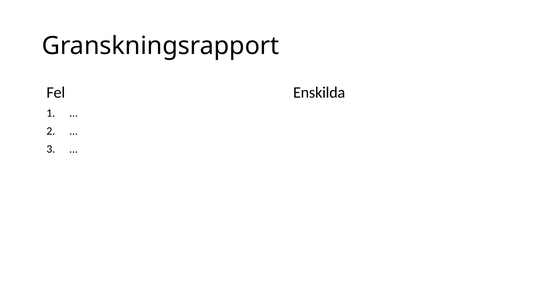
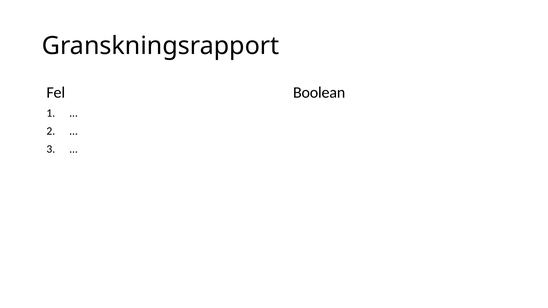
Enskilda: Enskilda -> Boolean
